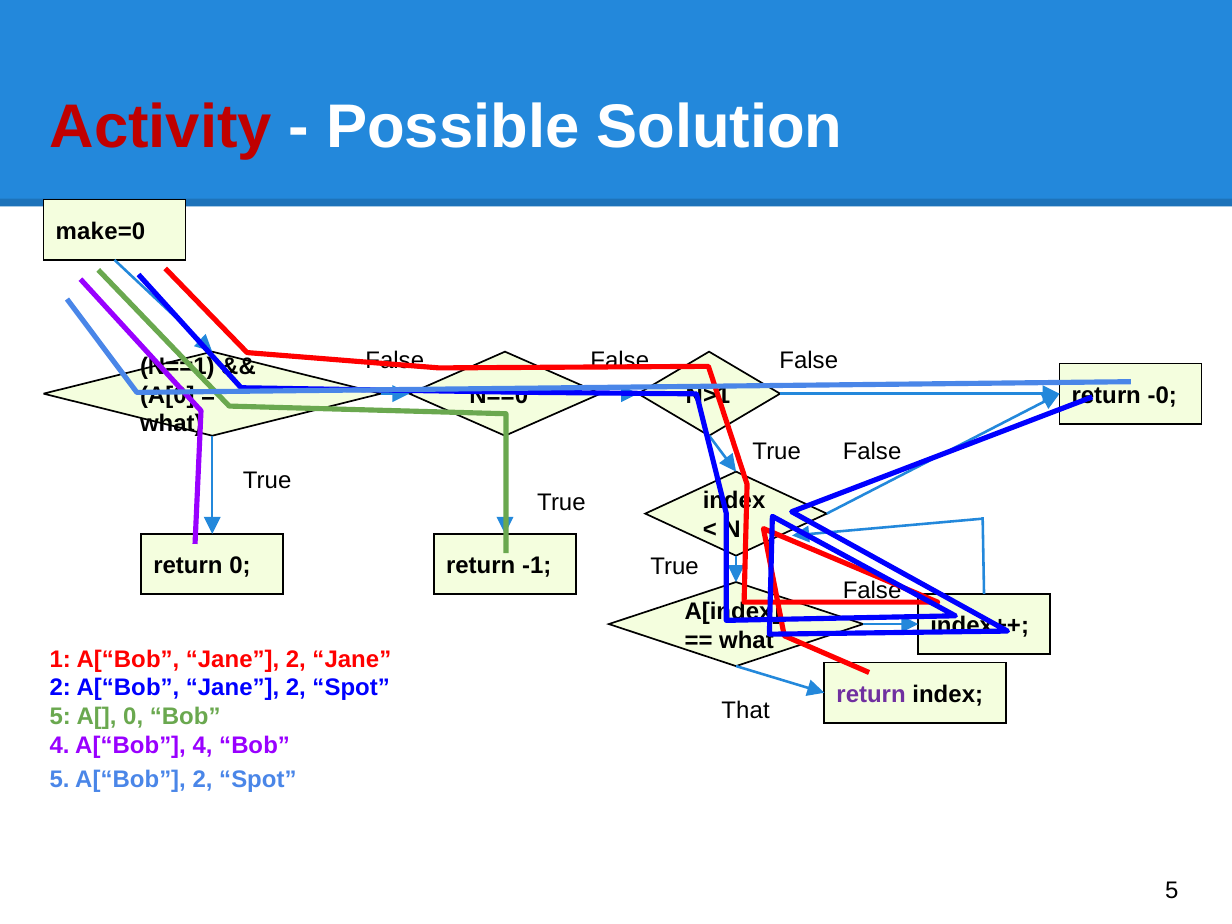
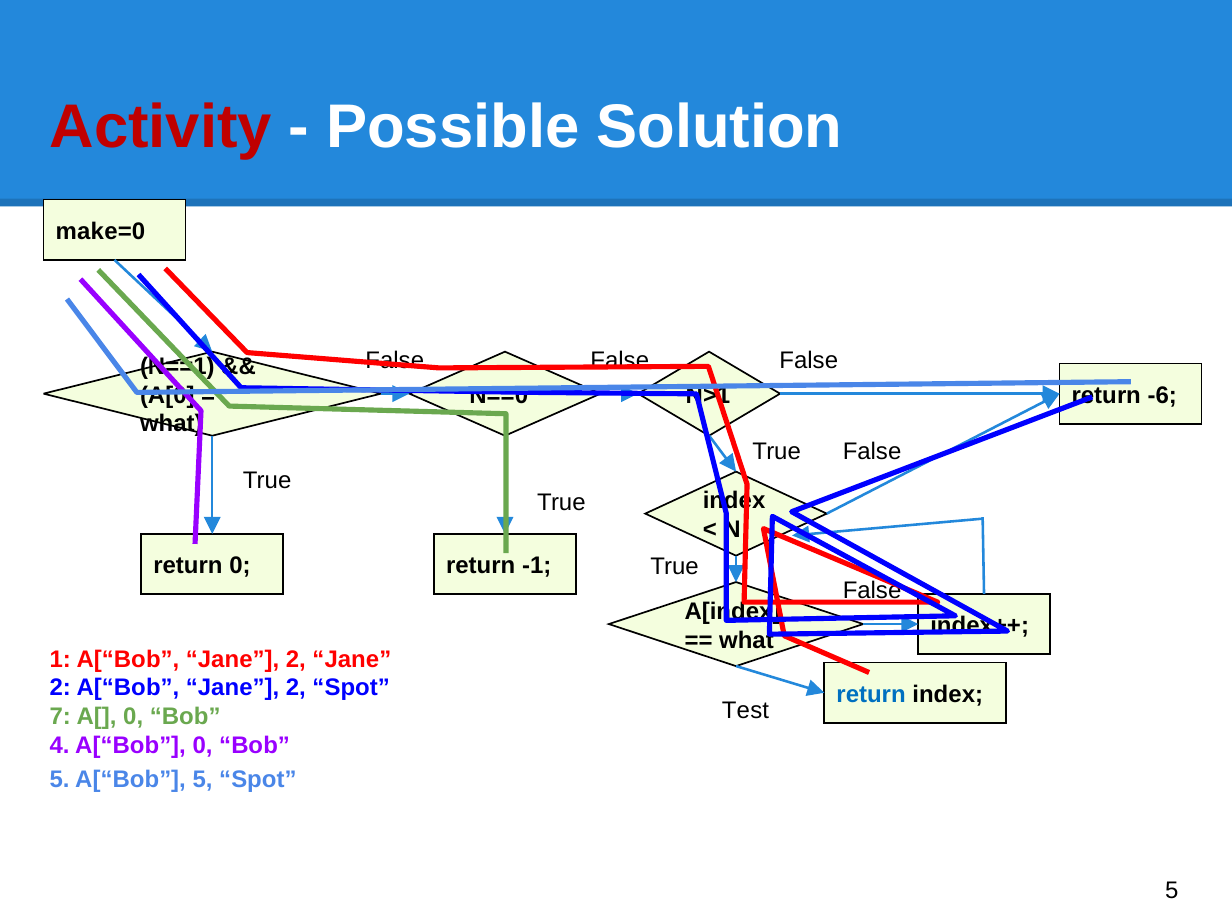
-0: -0 -> -6
return at (871, 694) colour: purple -> blue
That: That -> Test
5 at (60, 717): 5 -> 7
A[“Bob 4: 4 -> 0
A[“Bob 2: 2 -> 5
